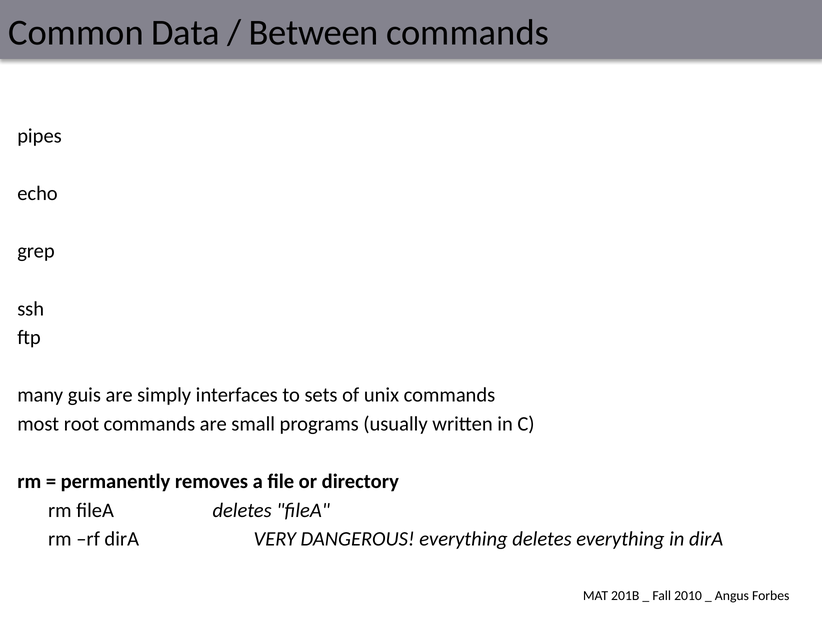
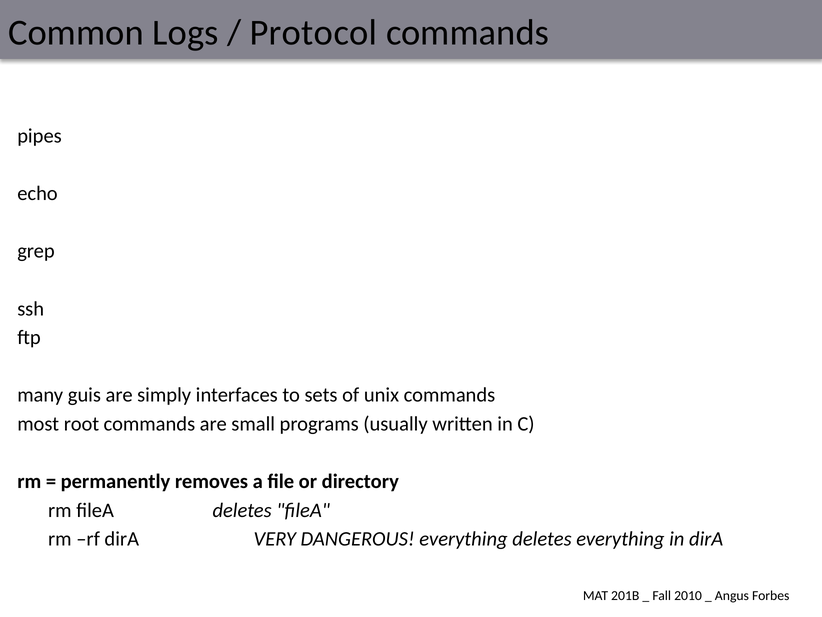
Data: Data -> Logs
Between: Between -> Protocol
